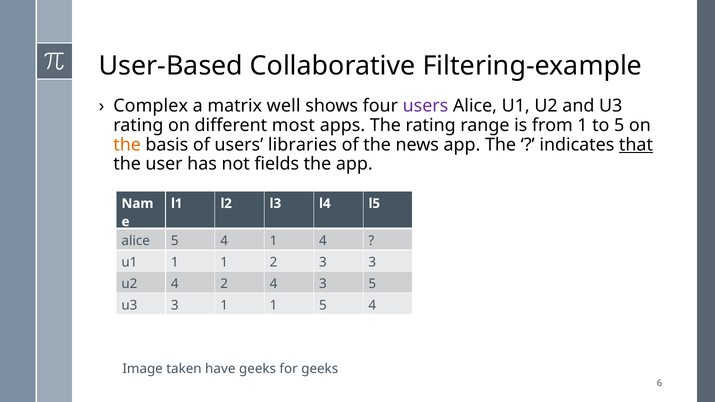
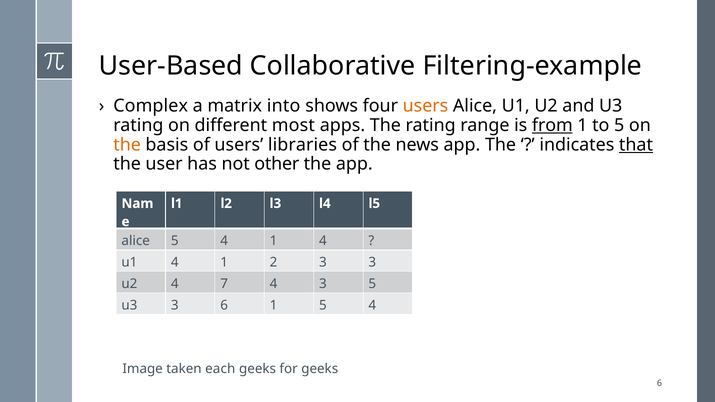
well: well -> into
users at (426, 106) colour: purple -> orange
from underline: none -> present
fields: fields -> other
u1 1: 1 -> 4
4 2: 2 -> 7
3 1: 1 -> 6
have: have -> each
